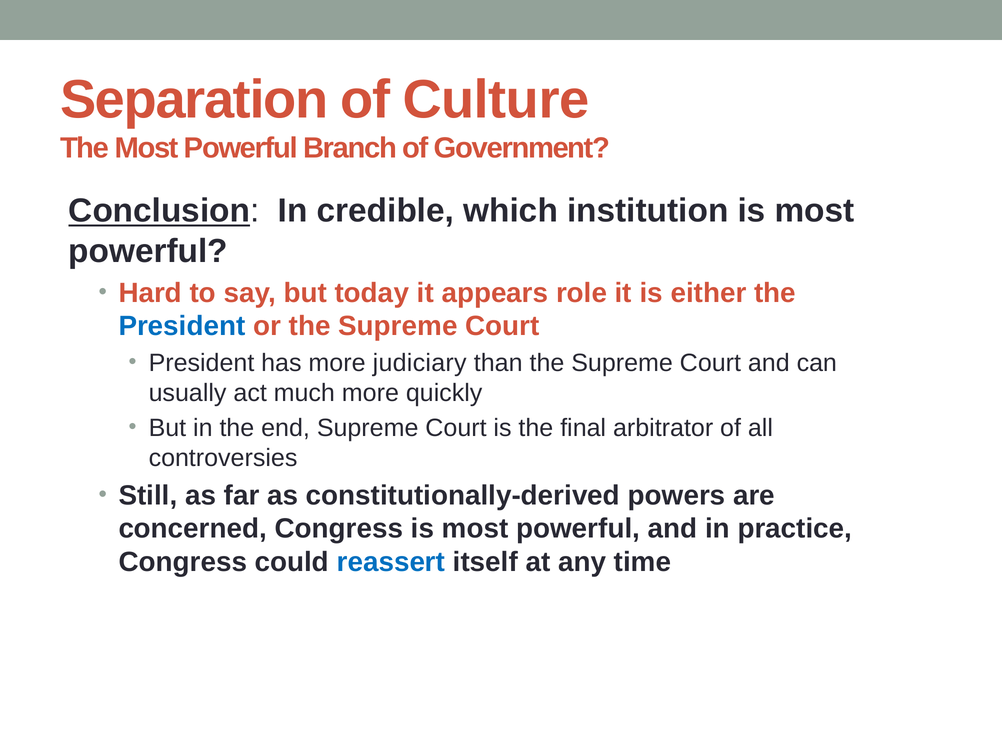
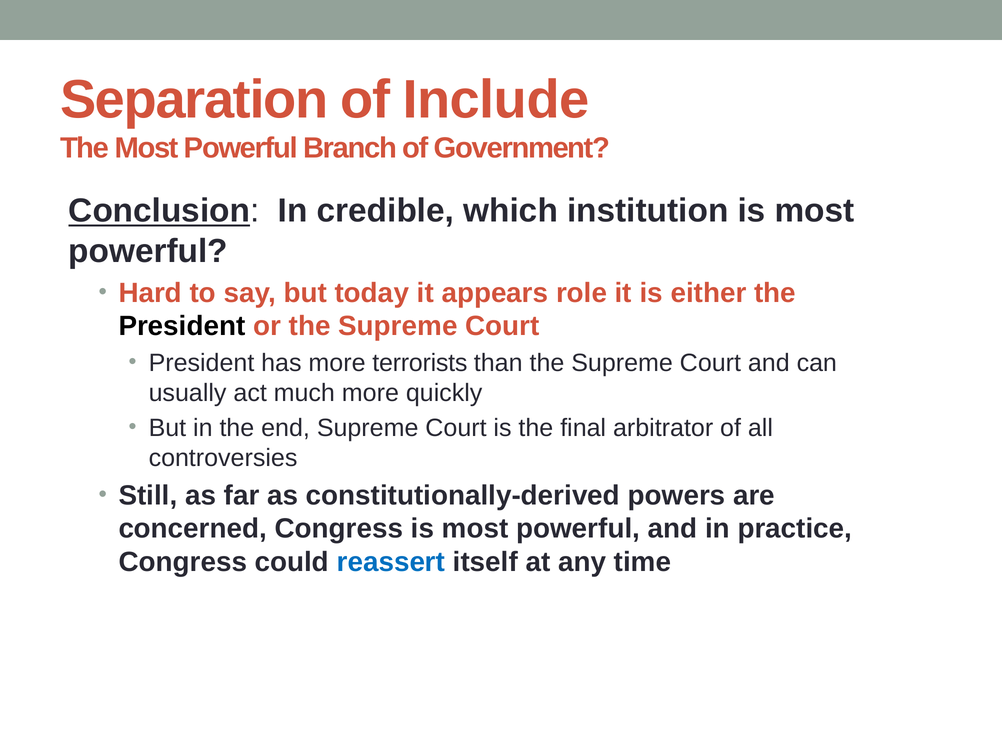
Culture: Culture -> Include
President at (182, 327) colour: blue -> black
judiciary: judiciary -> terrorists
